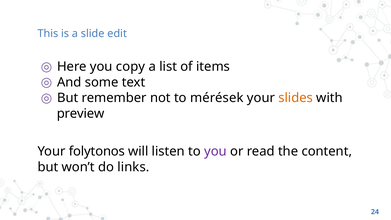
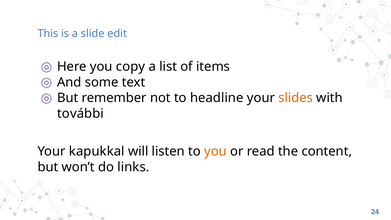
mérések: mérések -> headline
preview: preview -> további
folytonos: folytonos -> kapukkal
you at (215, 151) colour: purple -> orange
